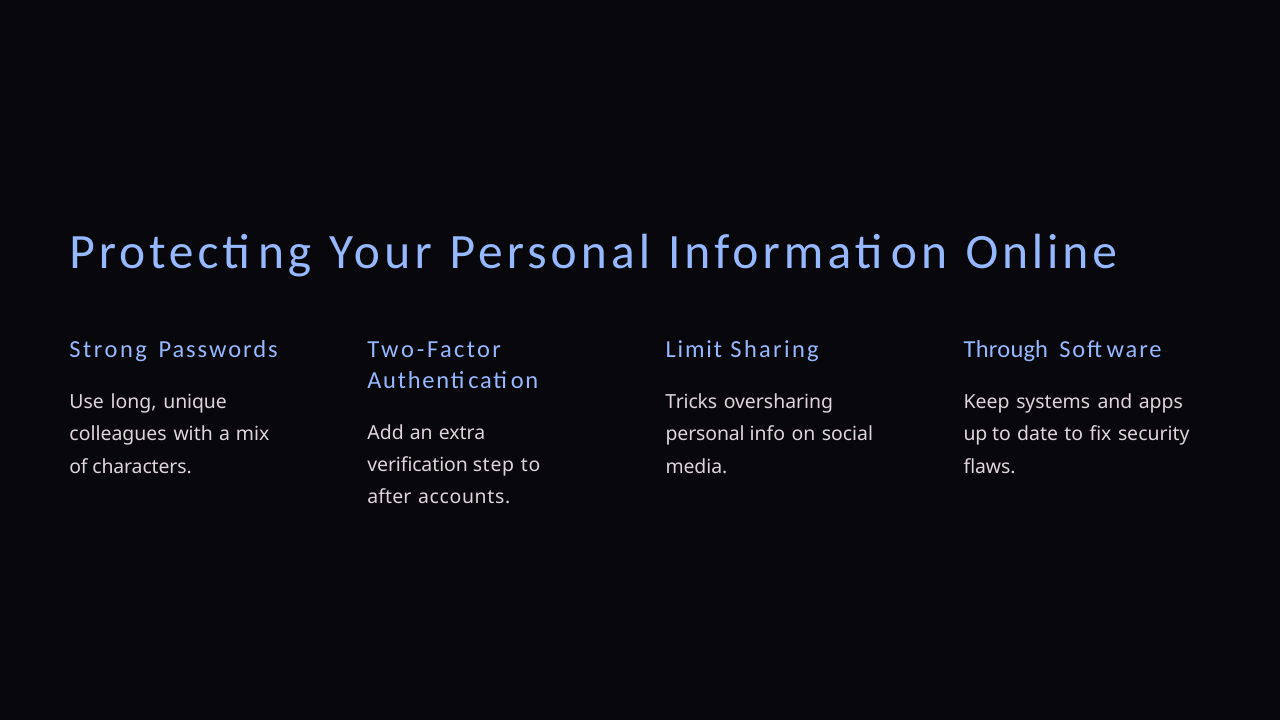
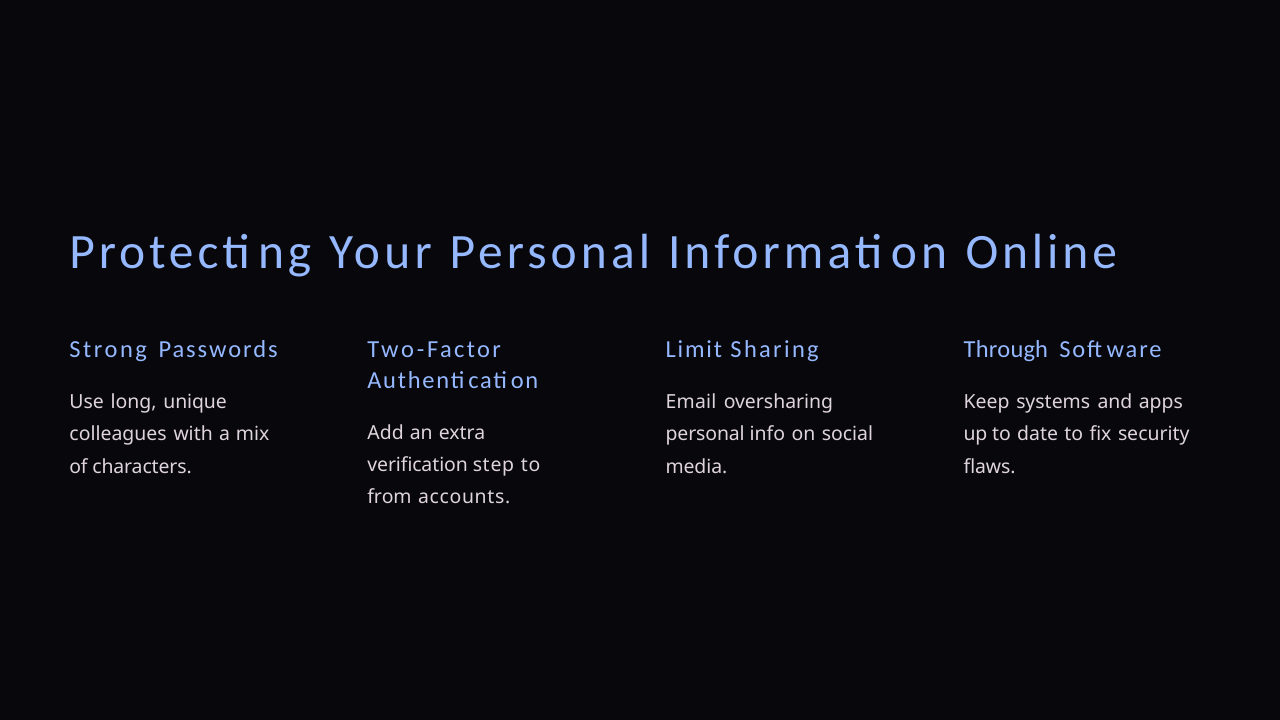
Tricks: Tricks -> Email
after: after -> from
